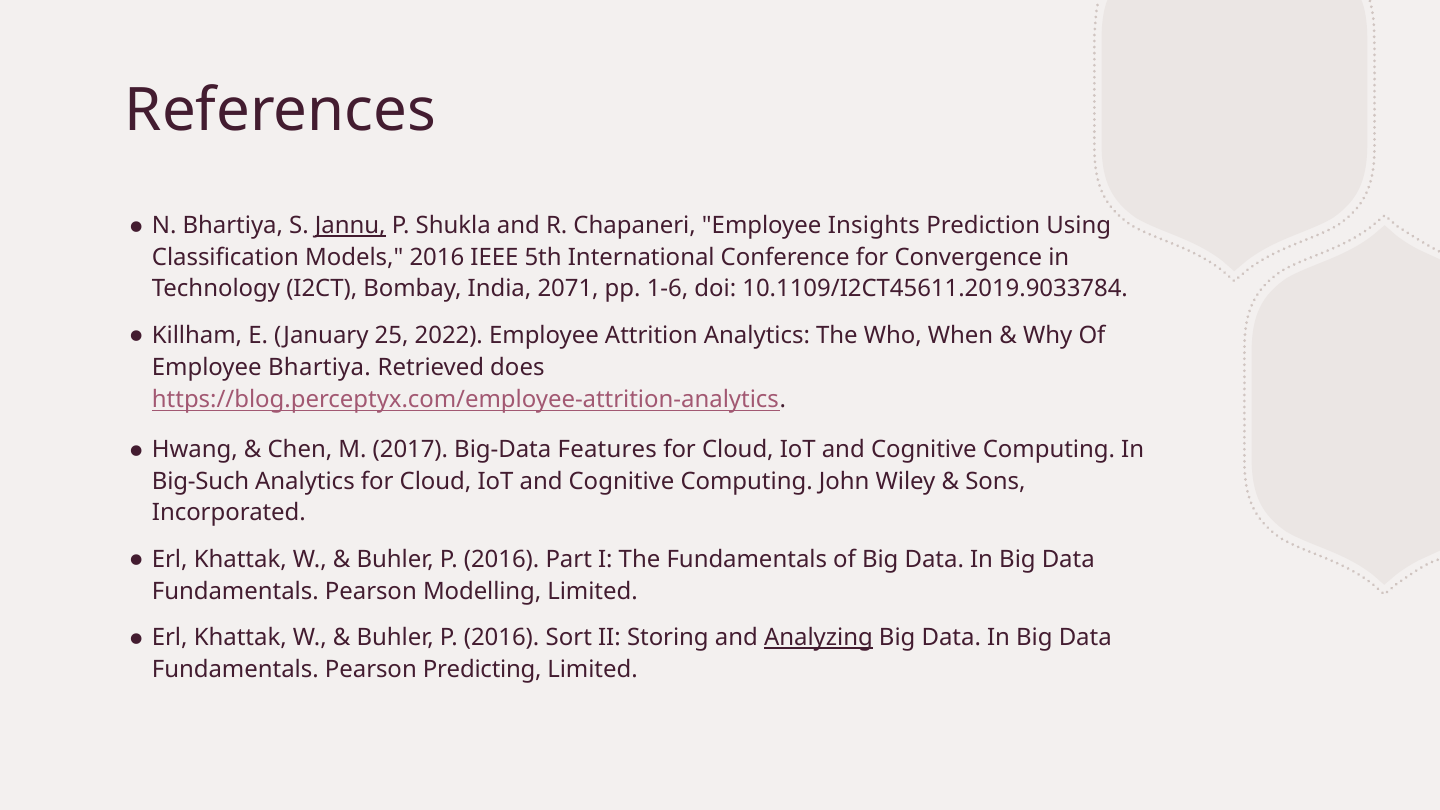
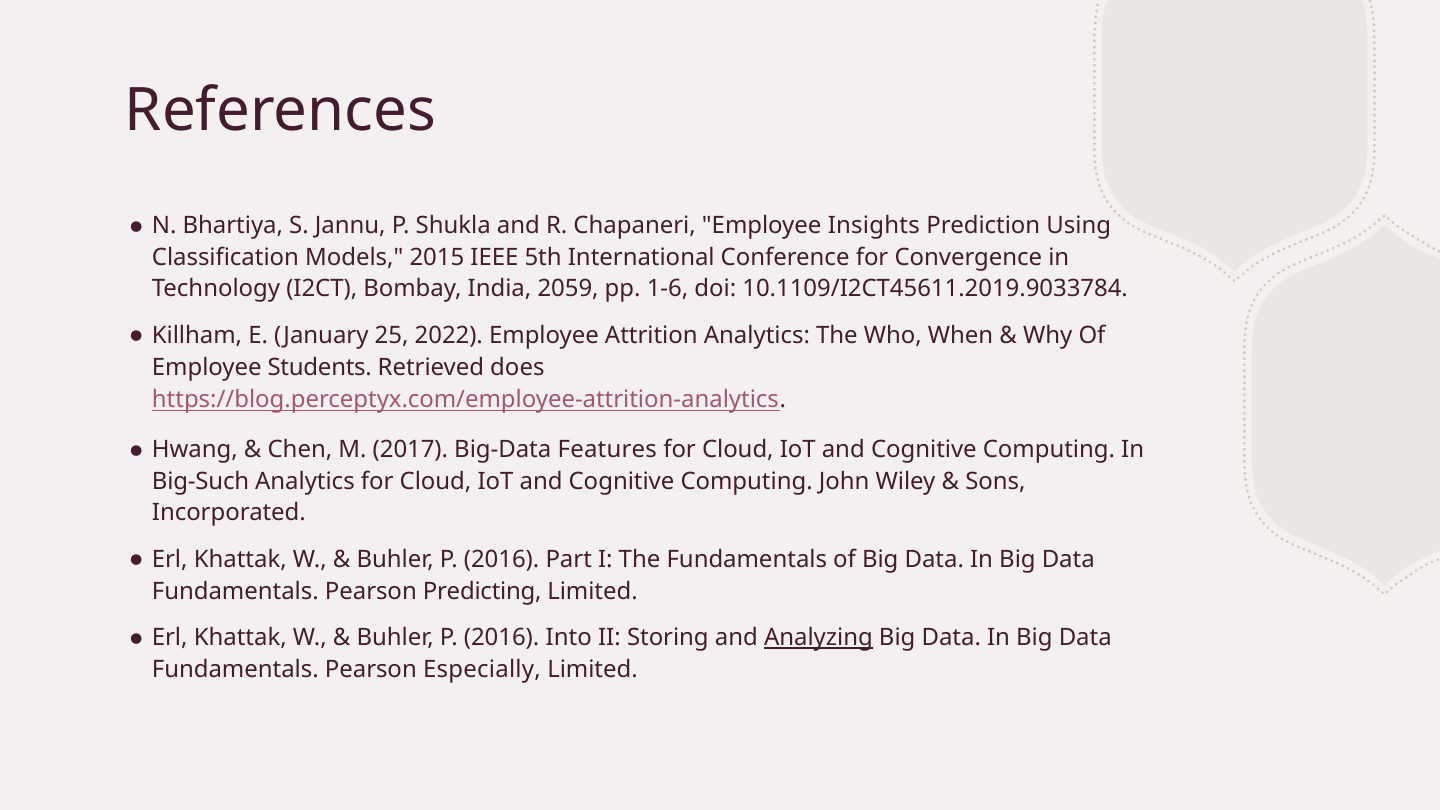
Jannu underline: present -> none
Models 2016: 2016 -> 2015
2071: 2071 -> 2059
Employee Bhartiya: Bhartiya -> Students
Modelling: Modelling -> Predicting
Sort: Sort -> Into
Predicting: Predicting -> Especially
